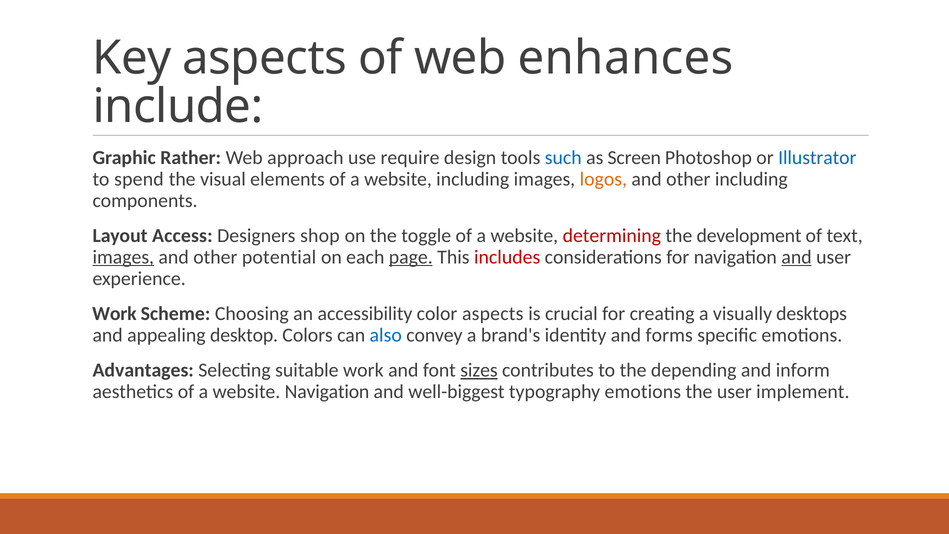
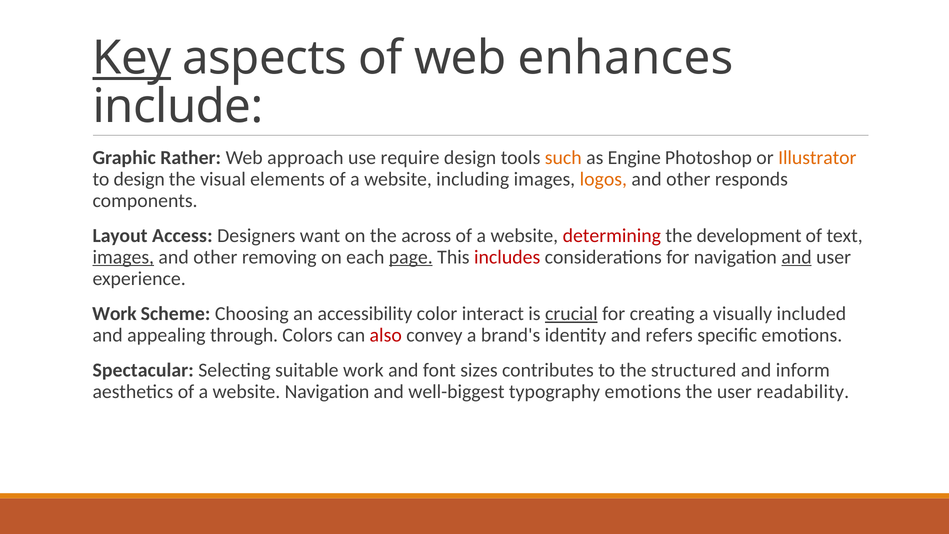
Key underline: none -> present
such colour: blue -> orange
Screen: Screen -> Engine
Illustrator colour: blue -> orange
to spend: spend -> design
other including: including -> responds
shop: shop -> want
toggle: toggle -> across
potential: potential -> removing
color aspects: aspects -> interact
crucial underline: none -> present
desktops: desktops -> included
desktop: desktop -> through
also colour: blue -> red
forms: forms -> refers
Advantages: Advantages -> Spectacular
sizes underline: present -> none
depending: depending -> structured
implement: implement -> readability
